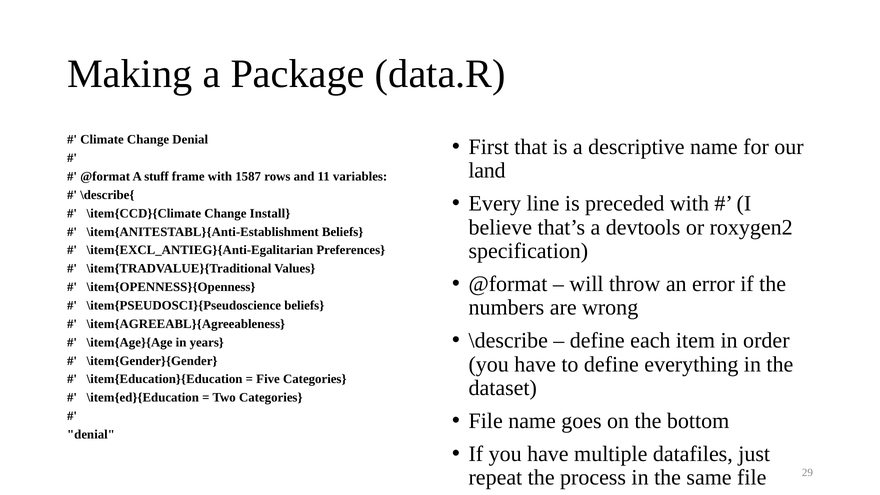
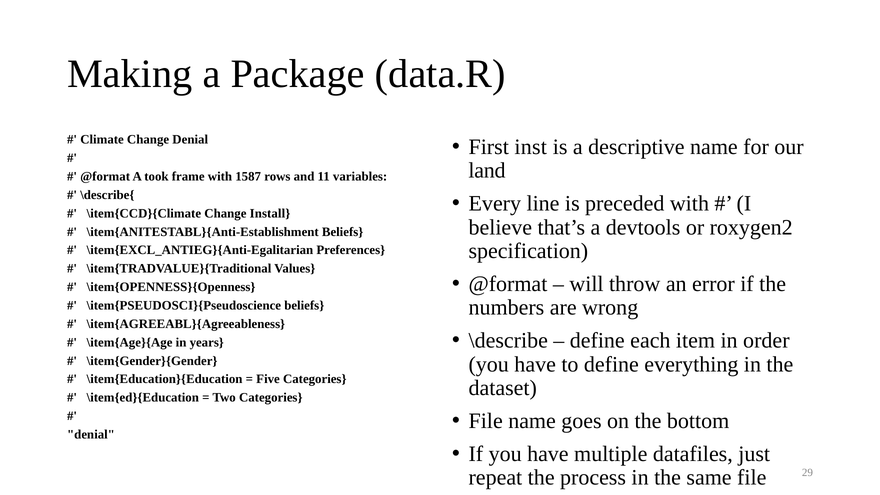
that: that -> inst
stuff: stuff -> took
